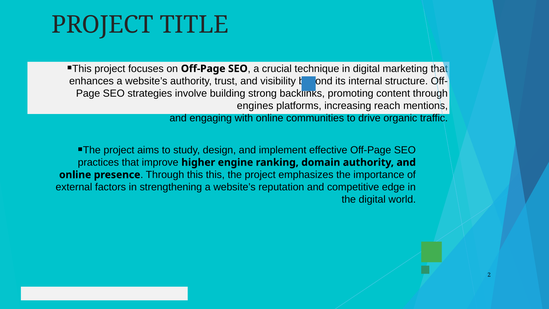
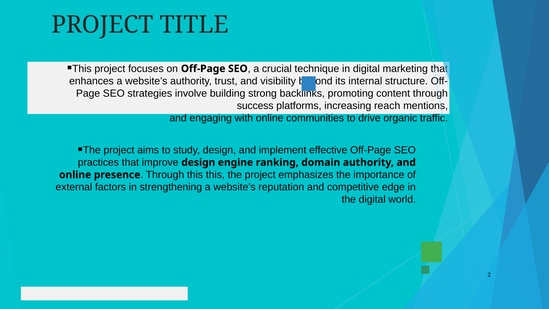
engines: engines -> success
improve higher: higher -> design
